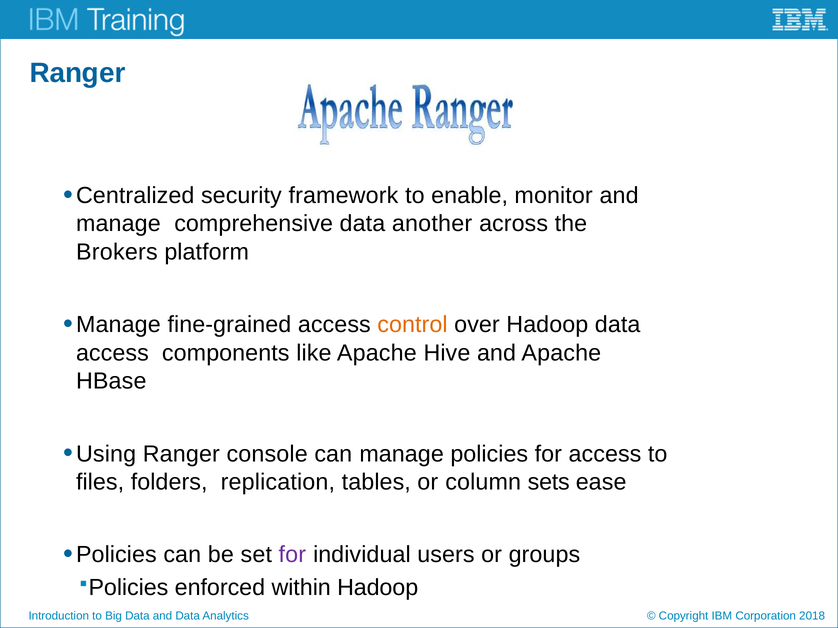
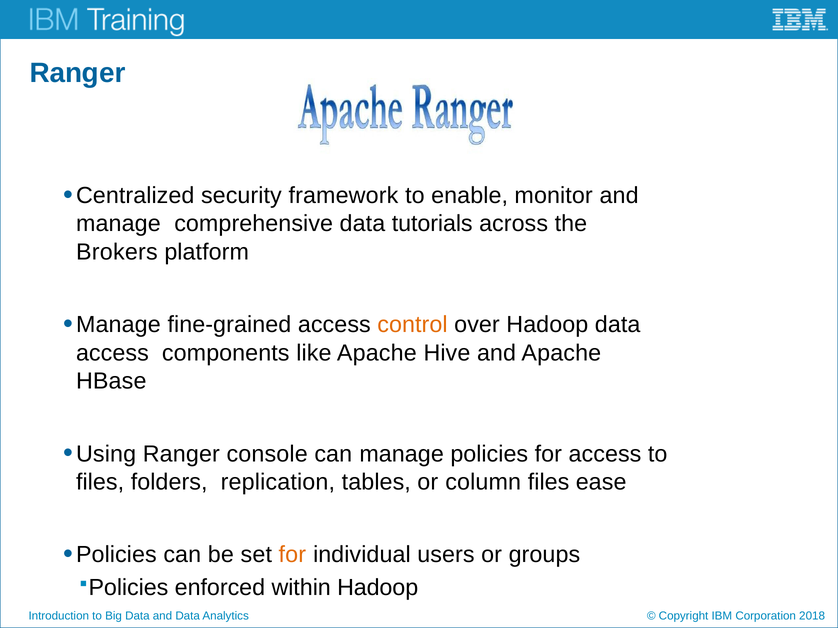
another: another -> tutorials
column sets: sets -> files
for at (292, 555) colour: purple -> orange
